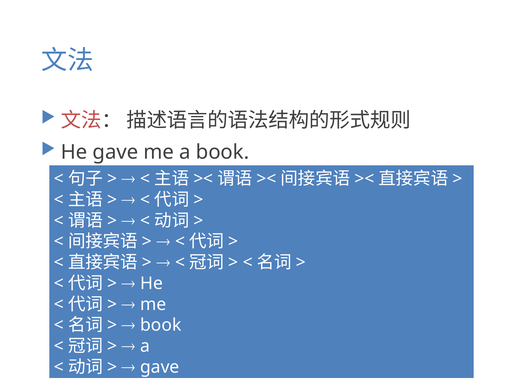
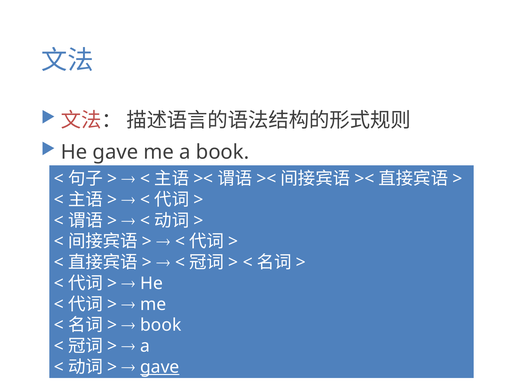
gave at (160, 367) underline: none -> present
